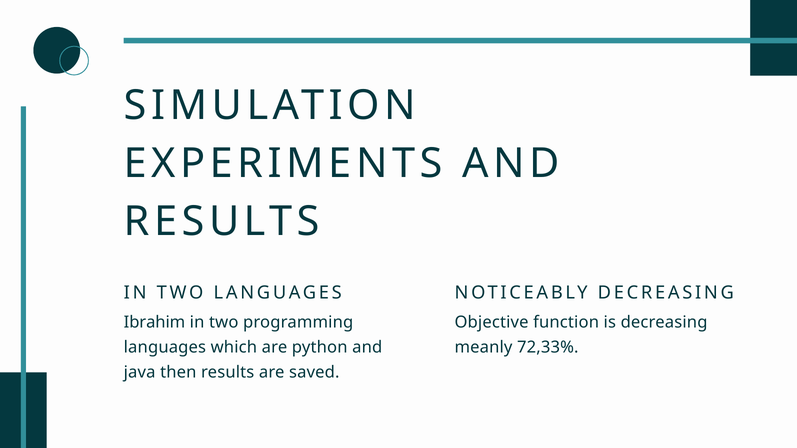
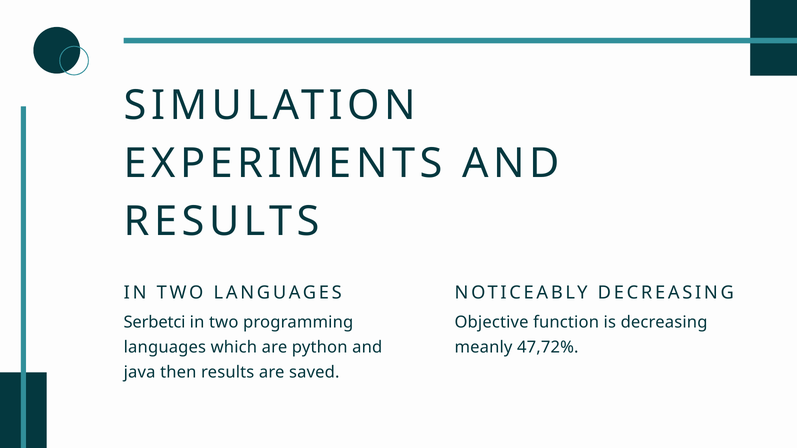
Ibrahim: Ibrahim -> Serbetci
72,33%: 72,33% -> 47,72%
